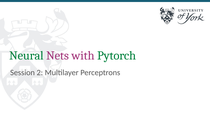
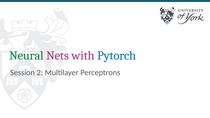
Pytorch colour: green -> blue
